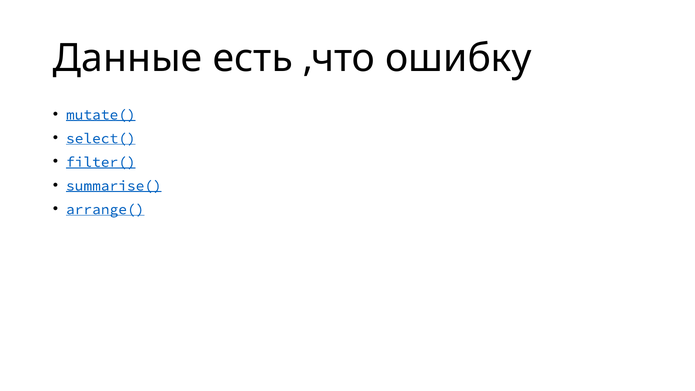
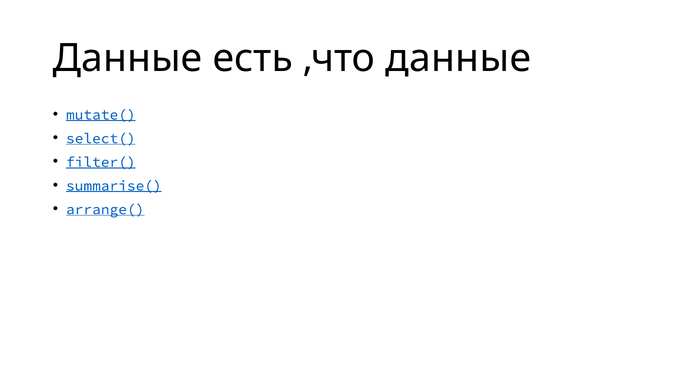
,что ошибку: ошибку -> данные
